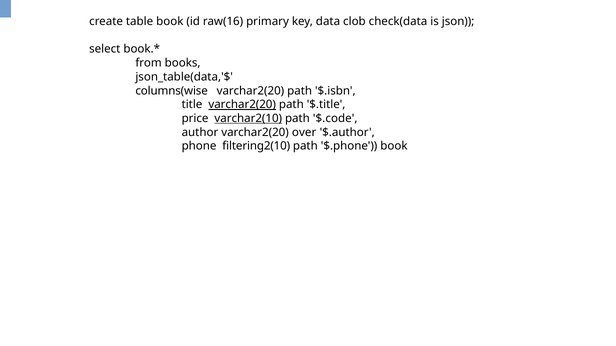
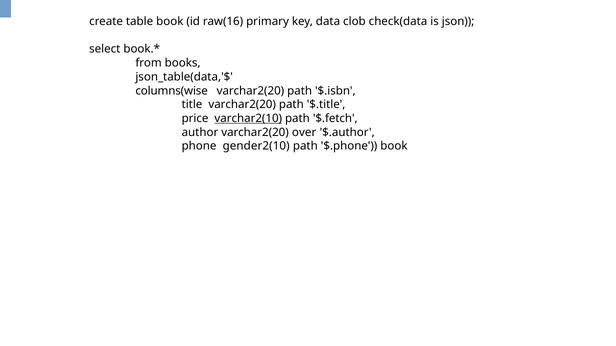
varchar2(20 at (242, 105) underline: present -> none
$.code: $.code -> $.fetch
filtering2(10: filtering2(10 -> gender2(10
